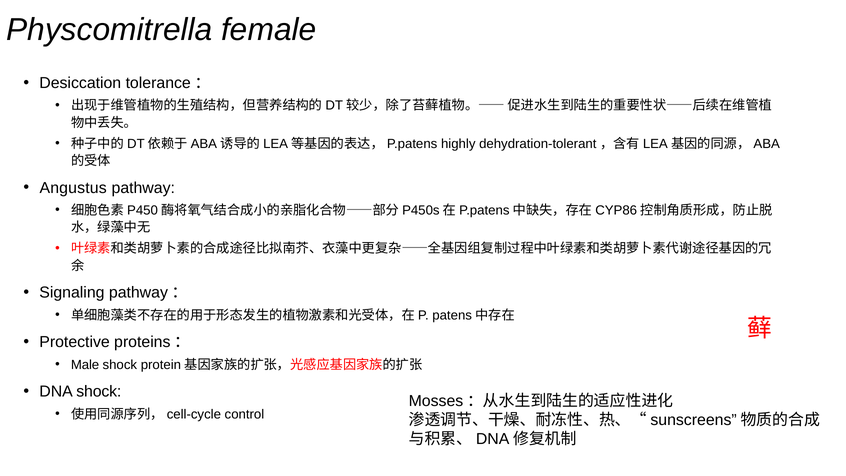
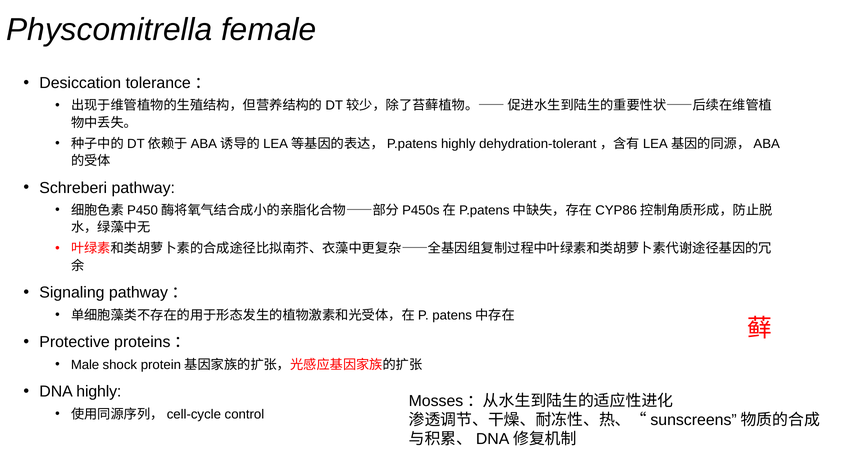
Angustus: Angustus -> Schreberi
DNA shock: shock -> highly
